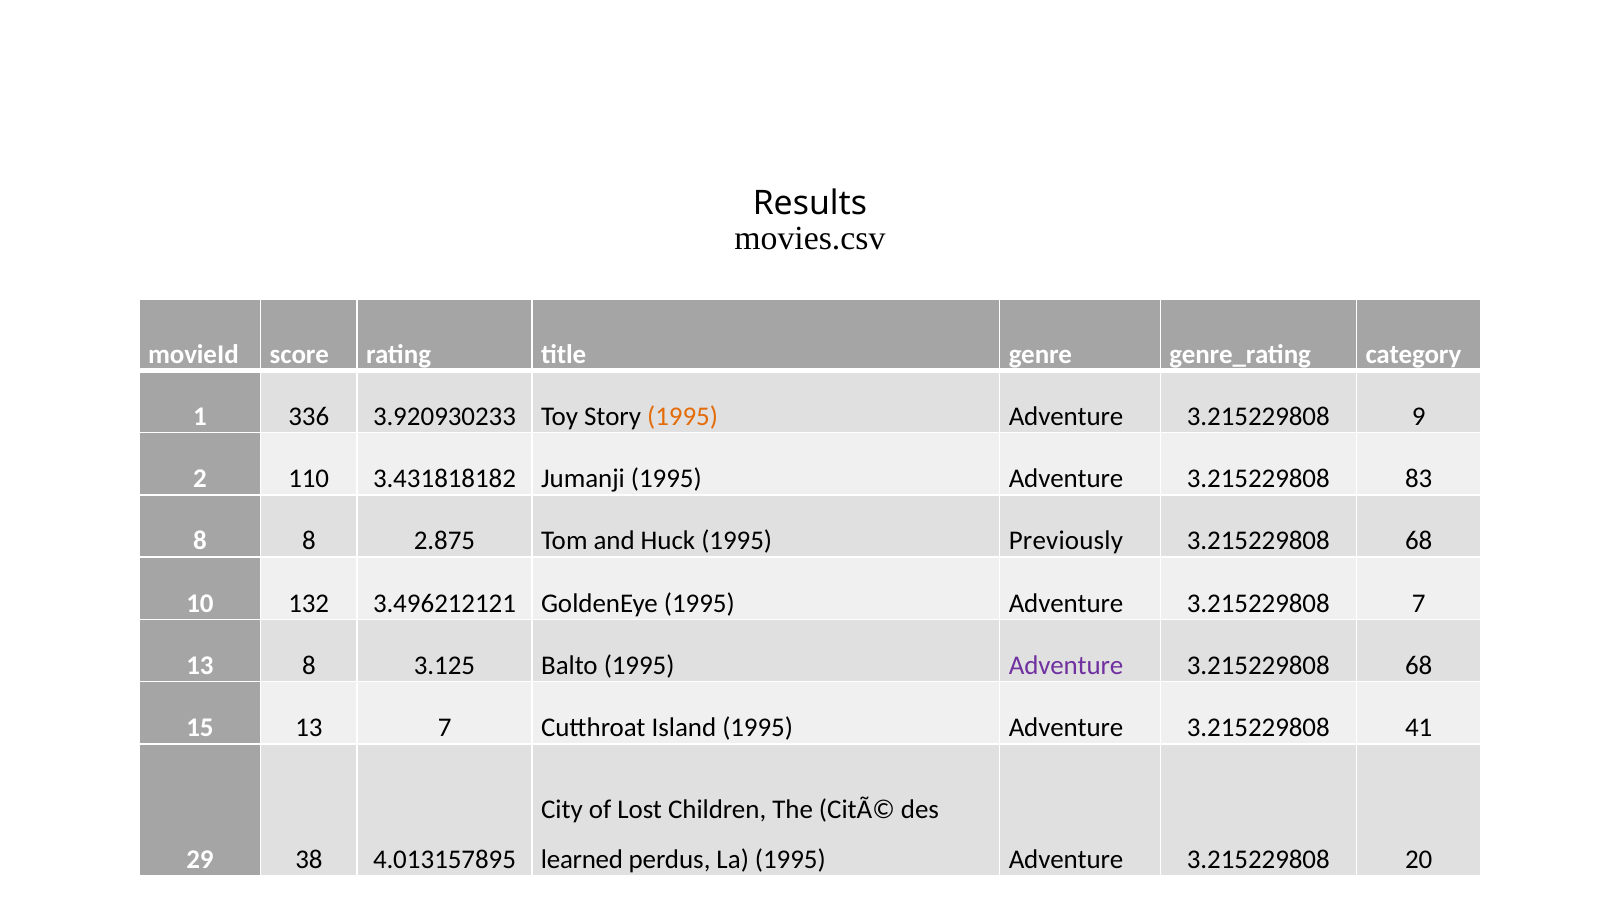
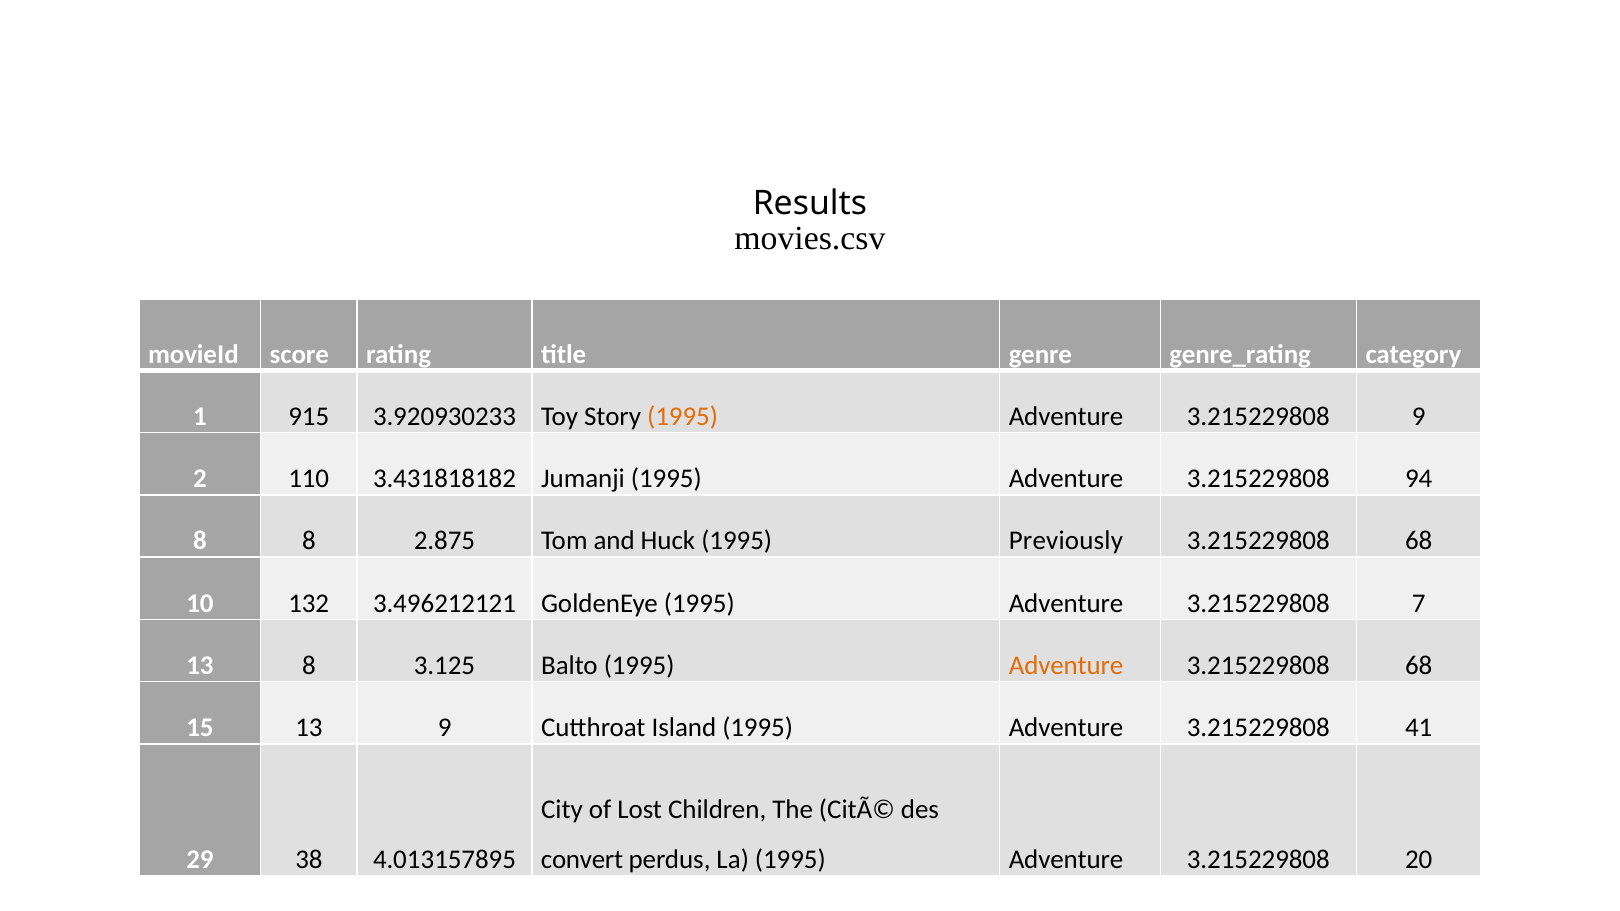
336: 336 -> 915
83: 83 -> 94
Adventure at (1066, 666) colour: purple -> orange
13 7: 7 -> 9
learned: learned -> convert
